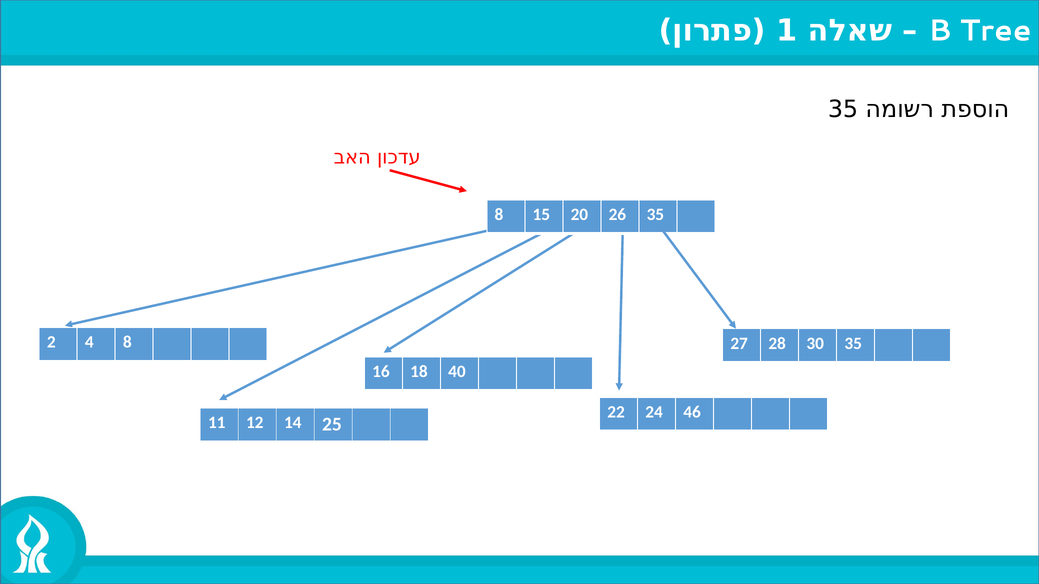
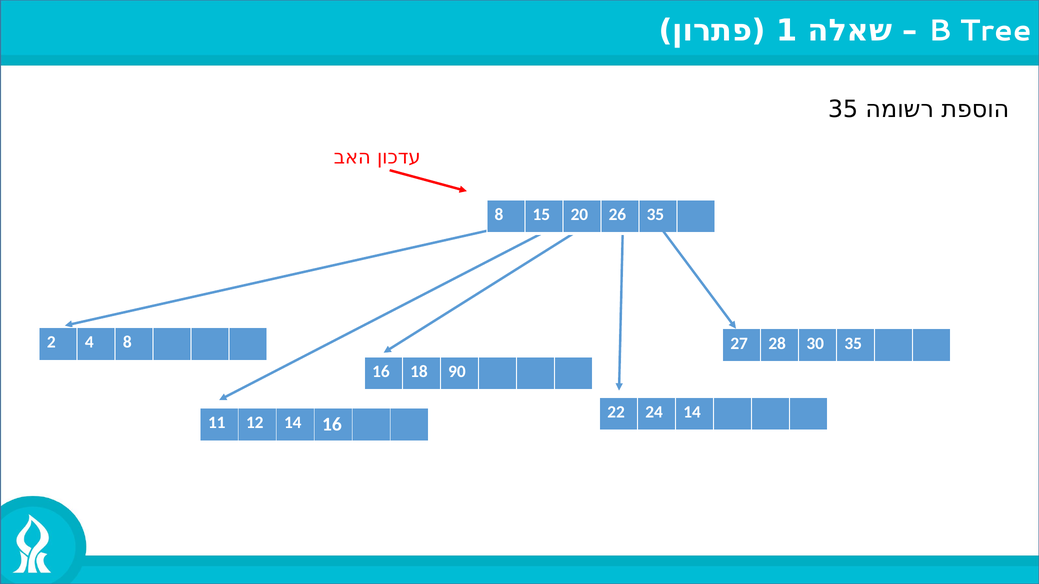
40: 40 -> 90
24 46: 46 -> 14
14 25: 25 -> 16
